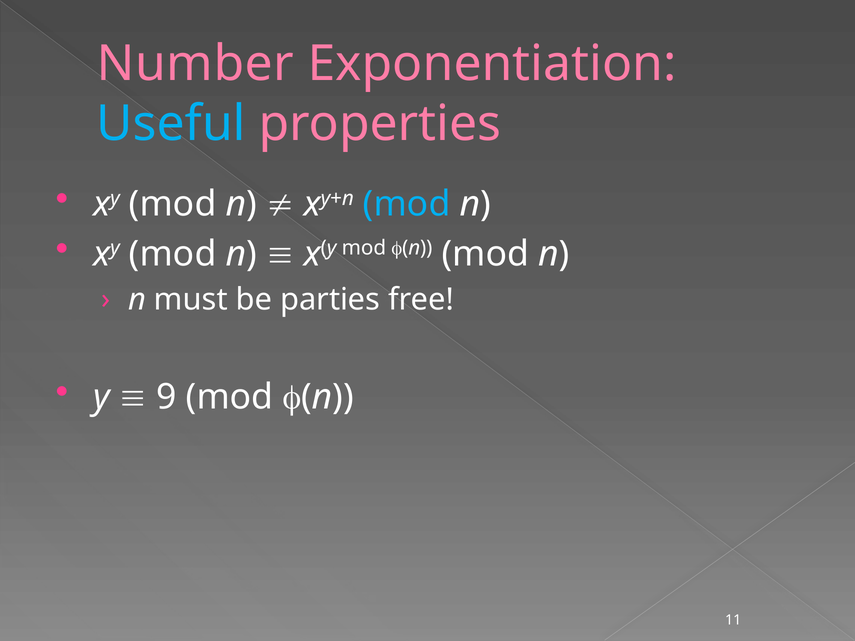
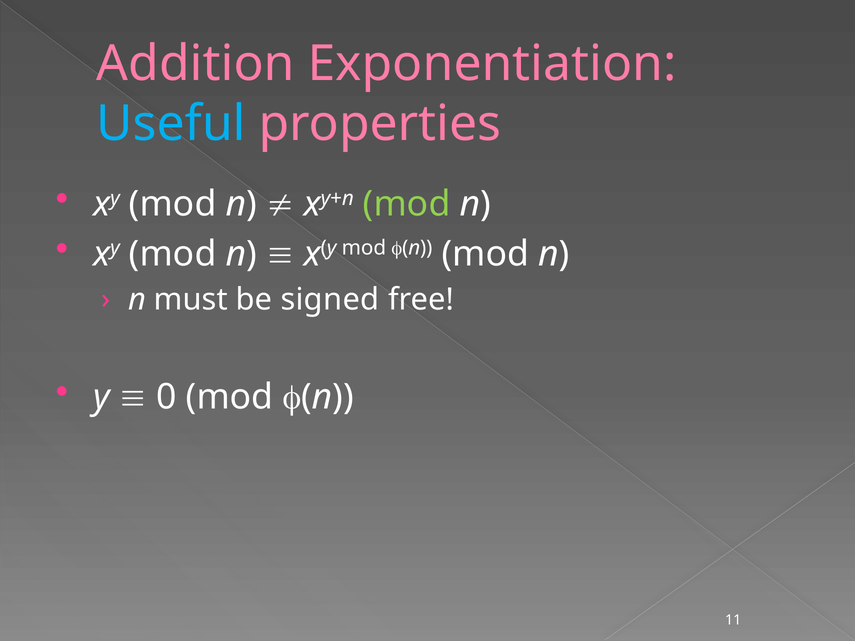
Number: Number -> Addition
mod at (407, 204) colour: light blue -> light green
parties: parties -> signed
9: 9 -> 0
